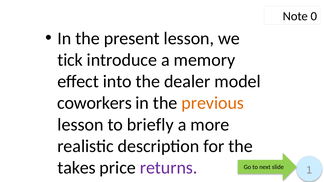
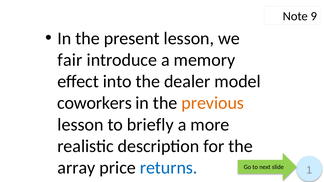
0: 0 -> 9
tick: tick -> fair
takes: takes -> array
returns colour: purple -> blue
